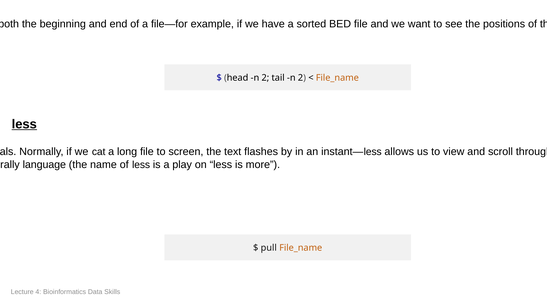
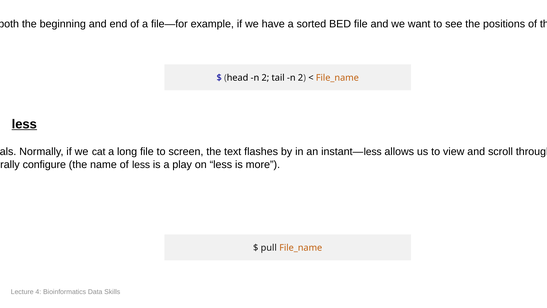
language: language -> configure
